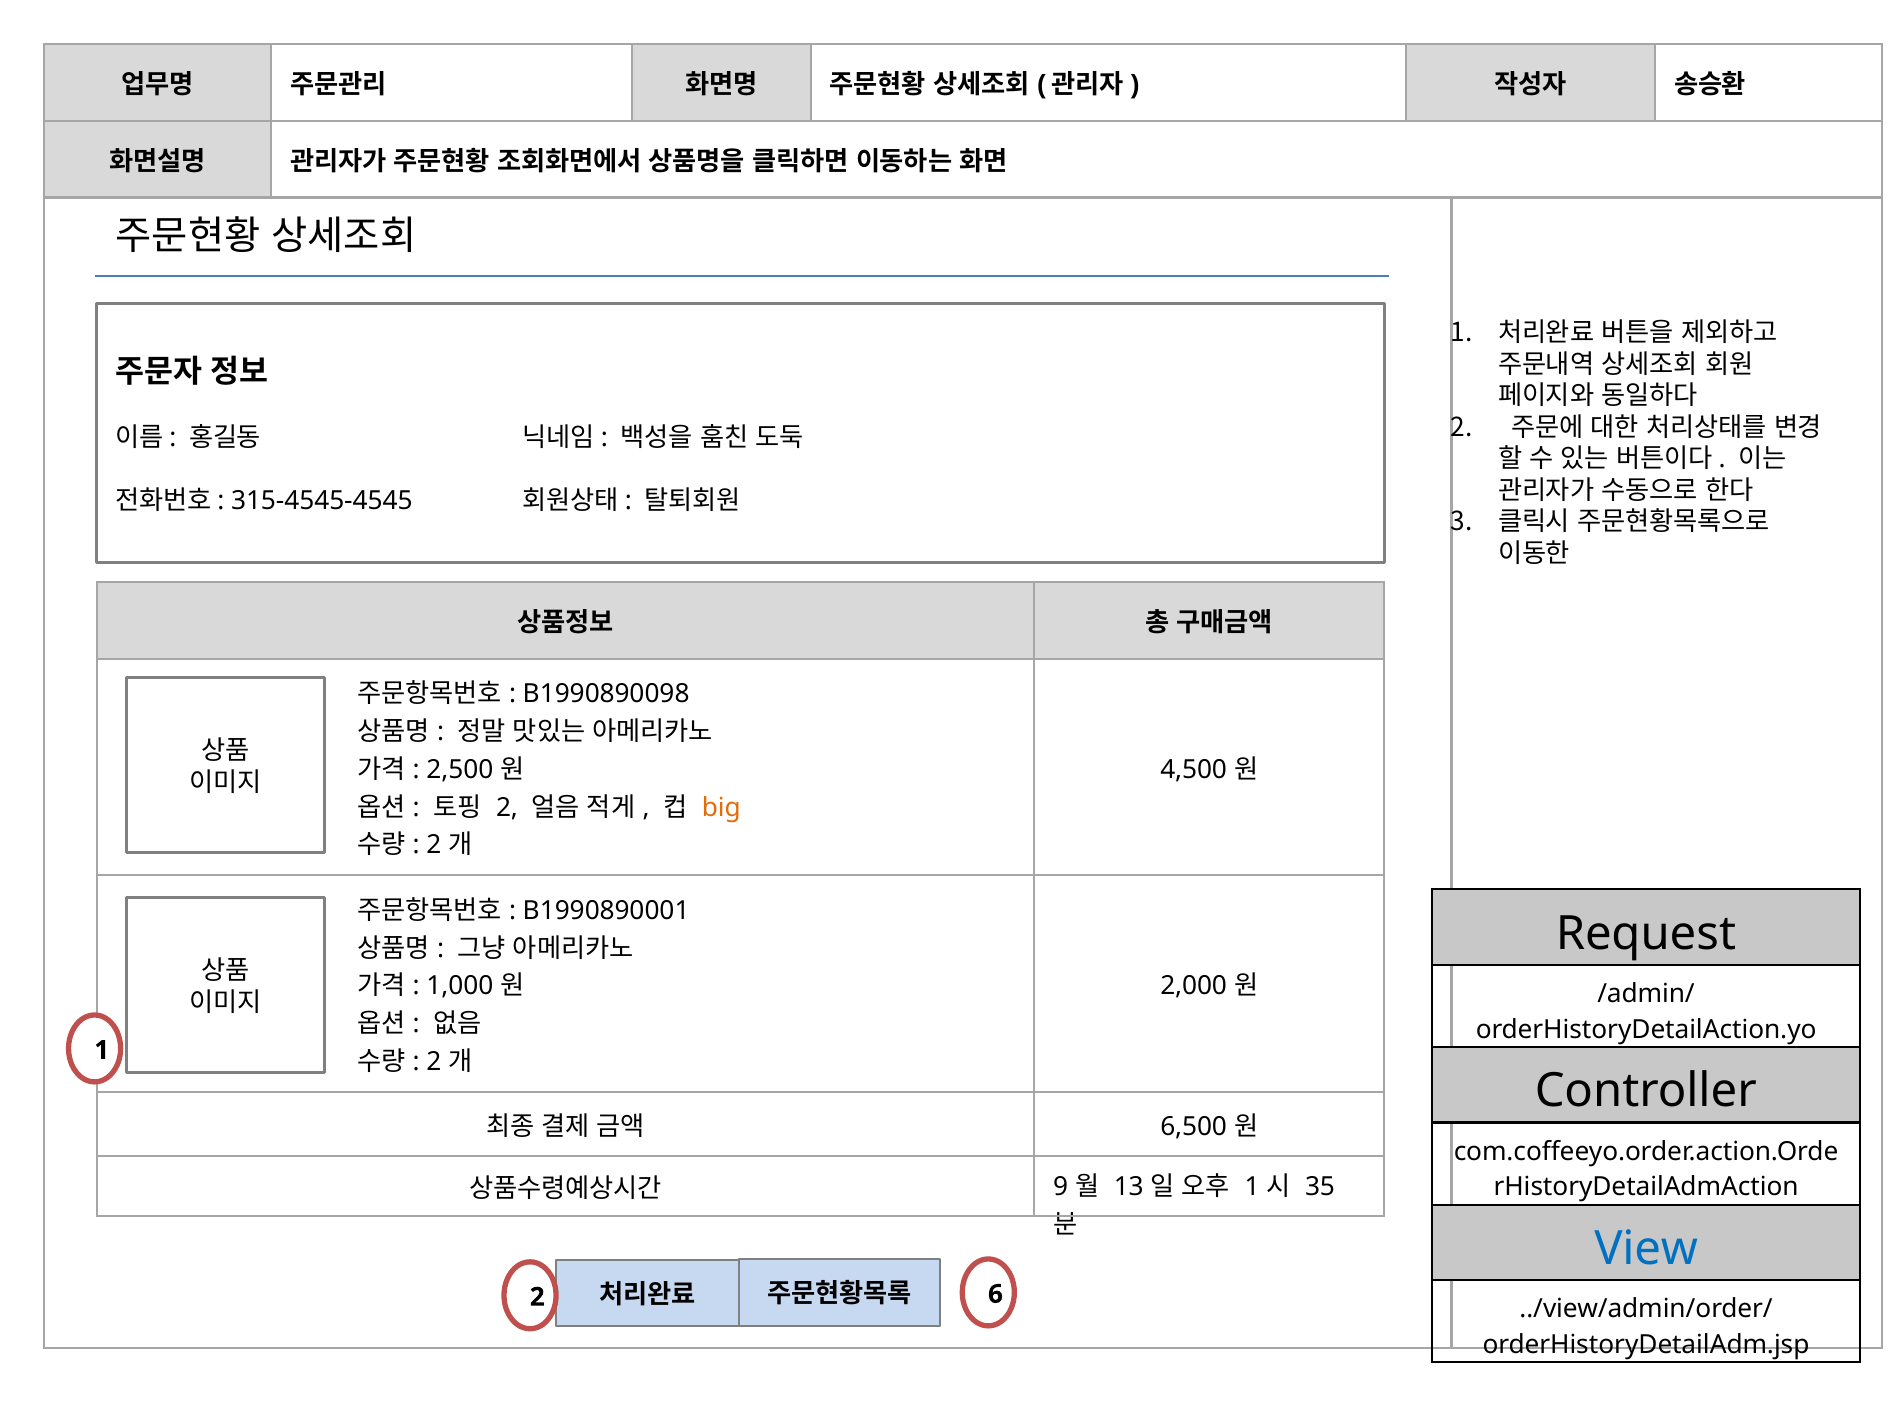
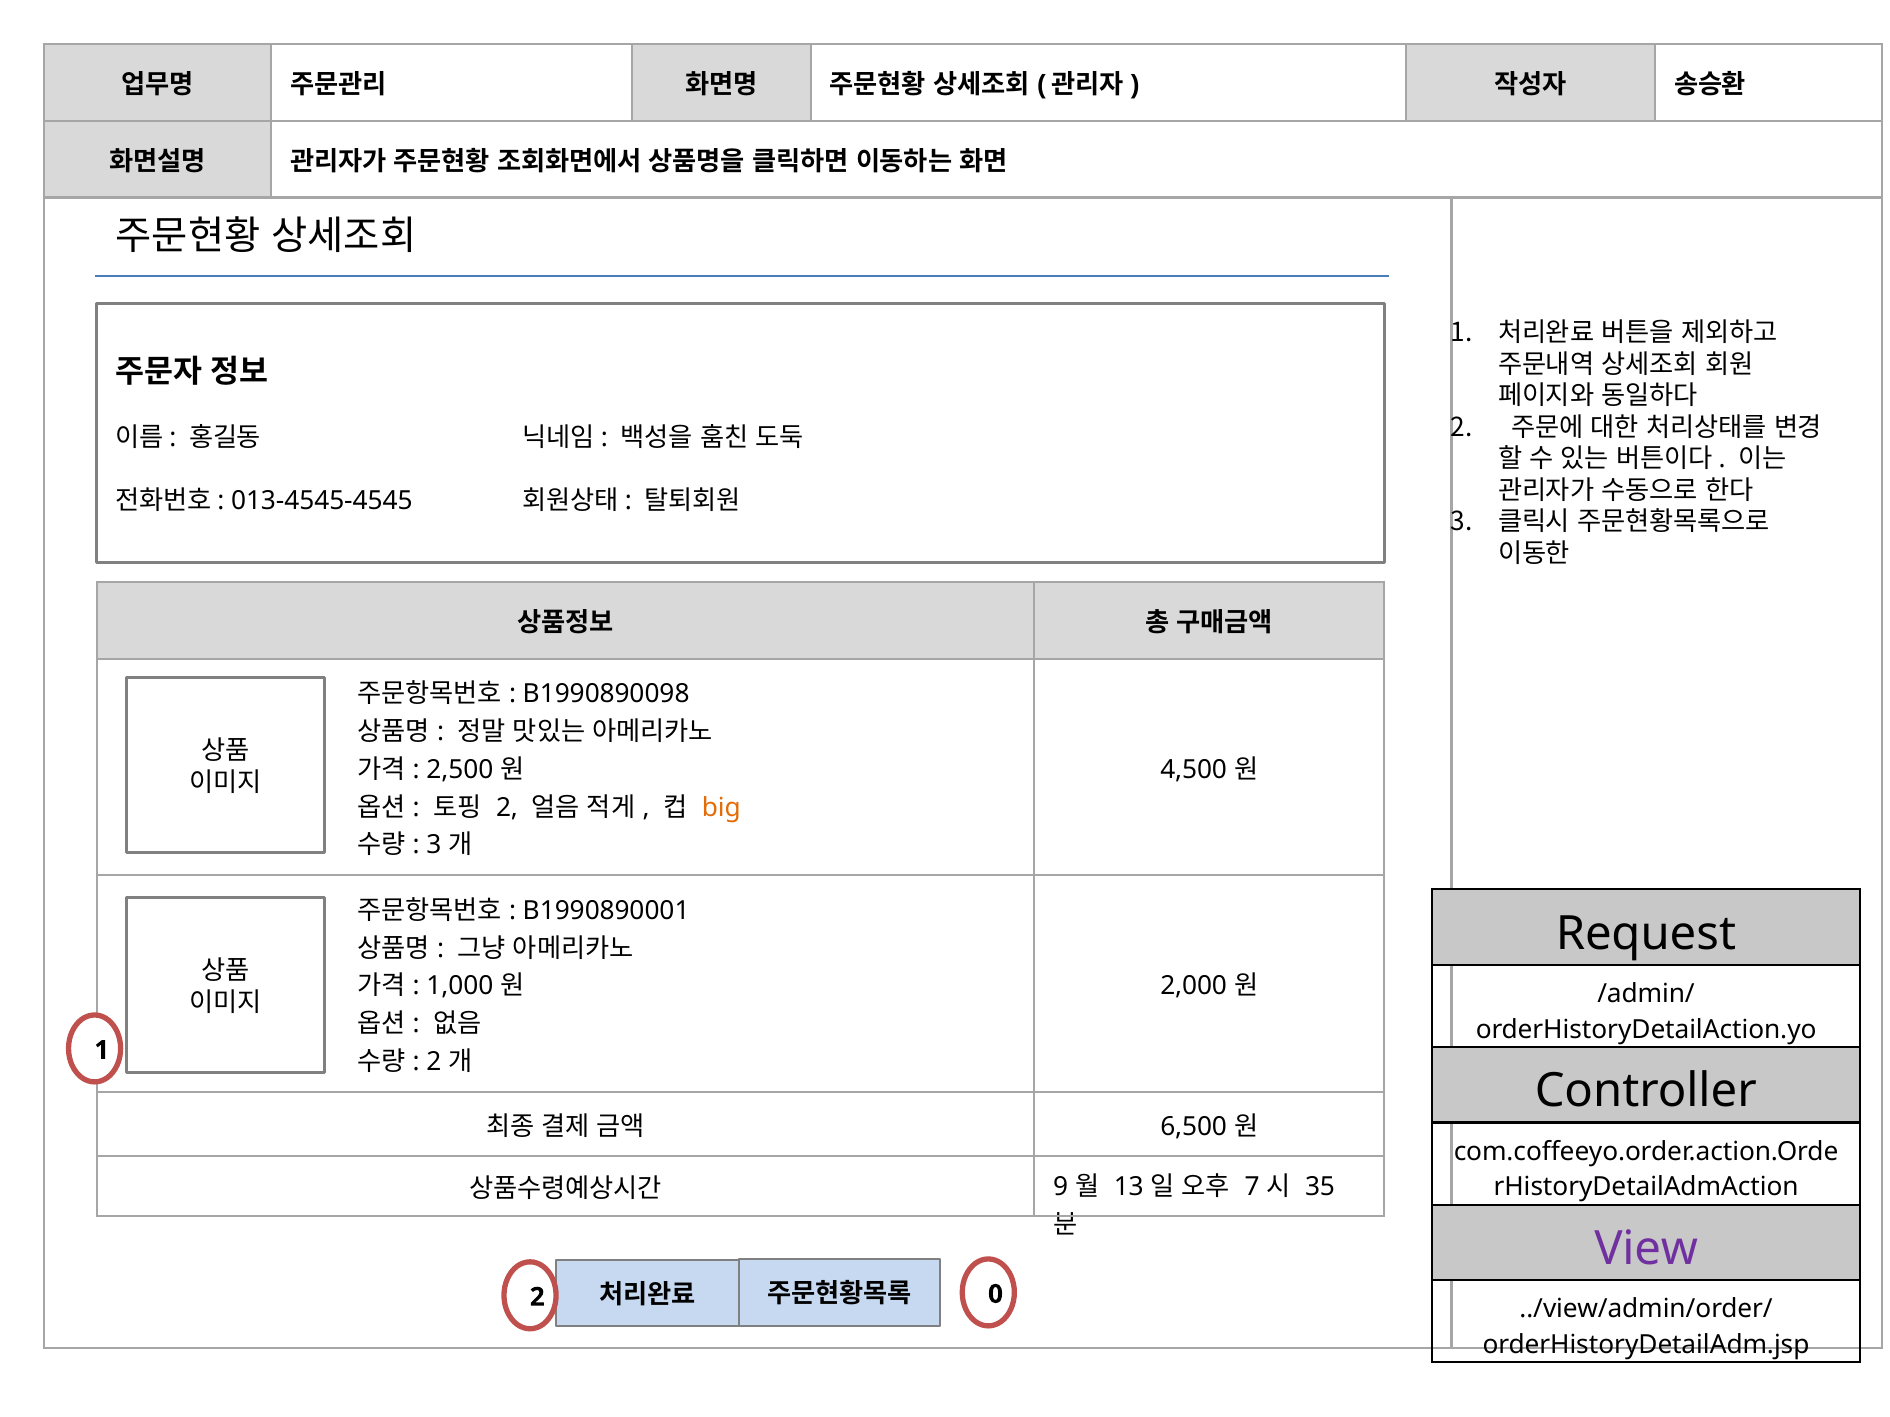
315-4545-4545: 315-4545-4545 -> 013-4545-4545
2 at (434, 845): 2 -> 3
1 at (1252, 1188): 1 -> 7
View colour: blue -> purple
6: 6 -> 0
